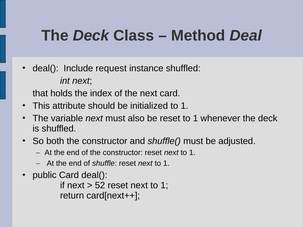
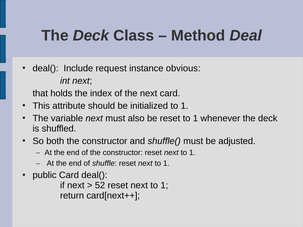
instance shuffled: shuffled -> obvious
